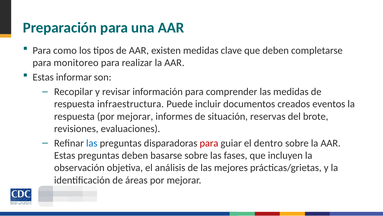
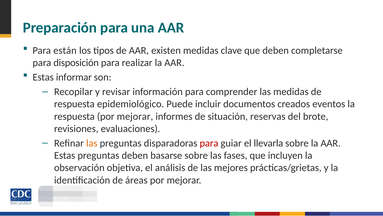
como: como -> están
monitoreo: monitoreo -> disposición
infraestructura: infraestructura -> epidemiológico
las at (92, 143) colour: blue -> orange
dentro: dentro -> llevarla
